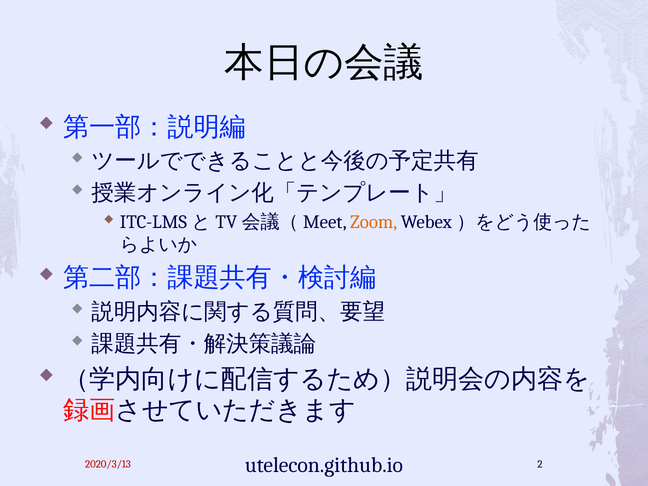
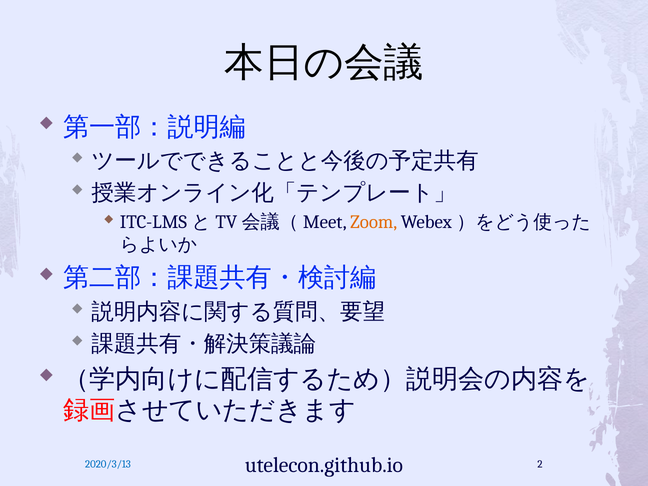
2020/3/13 colour: red -> blue
